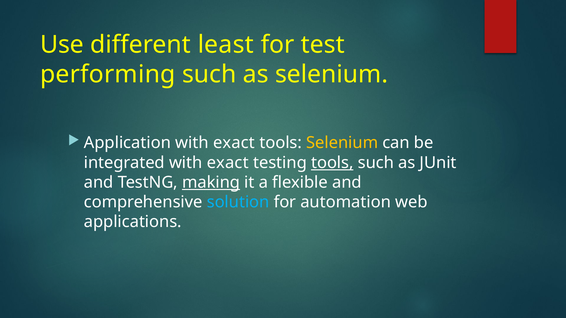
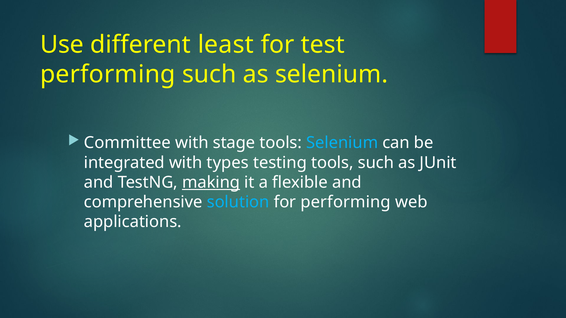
Application: Application -> Committee
exact at (234, 143): exact -> stage
Selenium at (342, 143) colour: yellow -> light blue
integrated with exact: exact -> types
tools at (332, 163) underline: present -> none
for automation: automation -> performing
